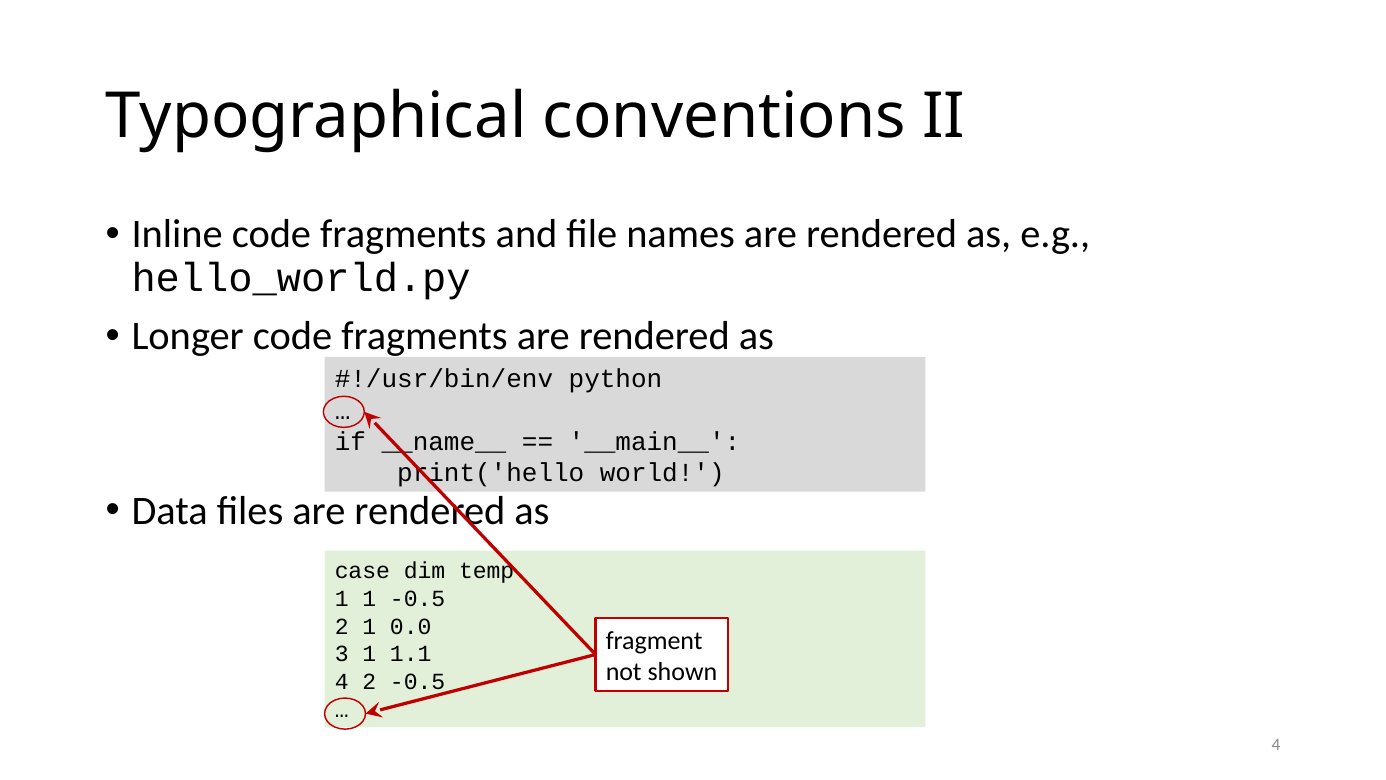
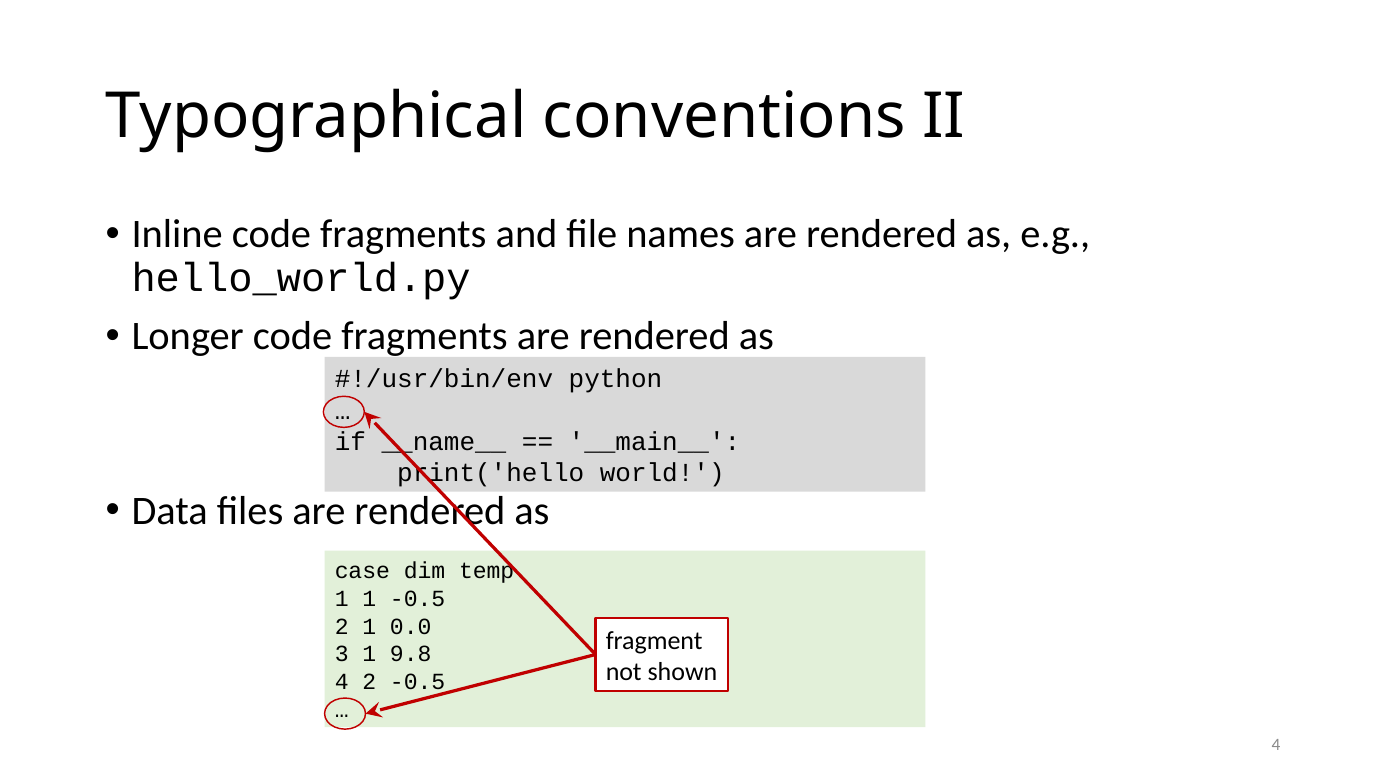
1.1: 1.1 -> 9.8
